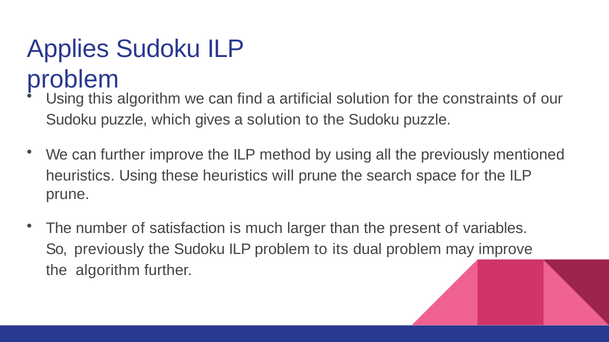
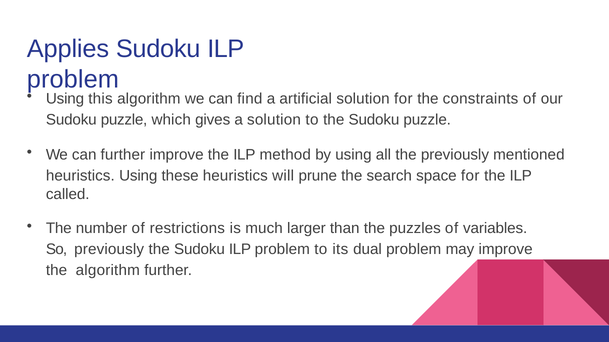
prune at (68, 194): prune -> called
satisfaction: satisfaction -> restrictions
present: present -> puzzles
